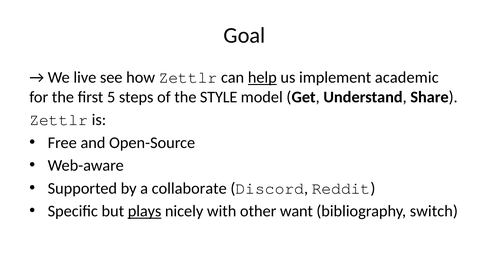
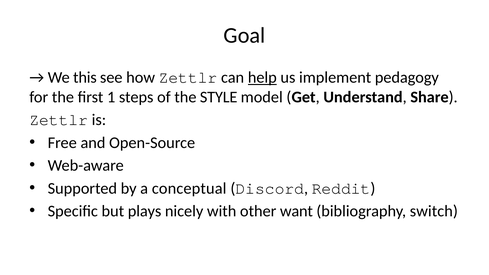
live: live -> this
academic: academic -> pedagogy
5: 5 -> 1
collaborate: collaborate -> conceptual
plays underline: present -> none
